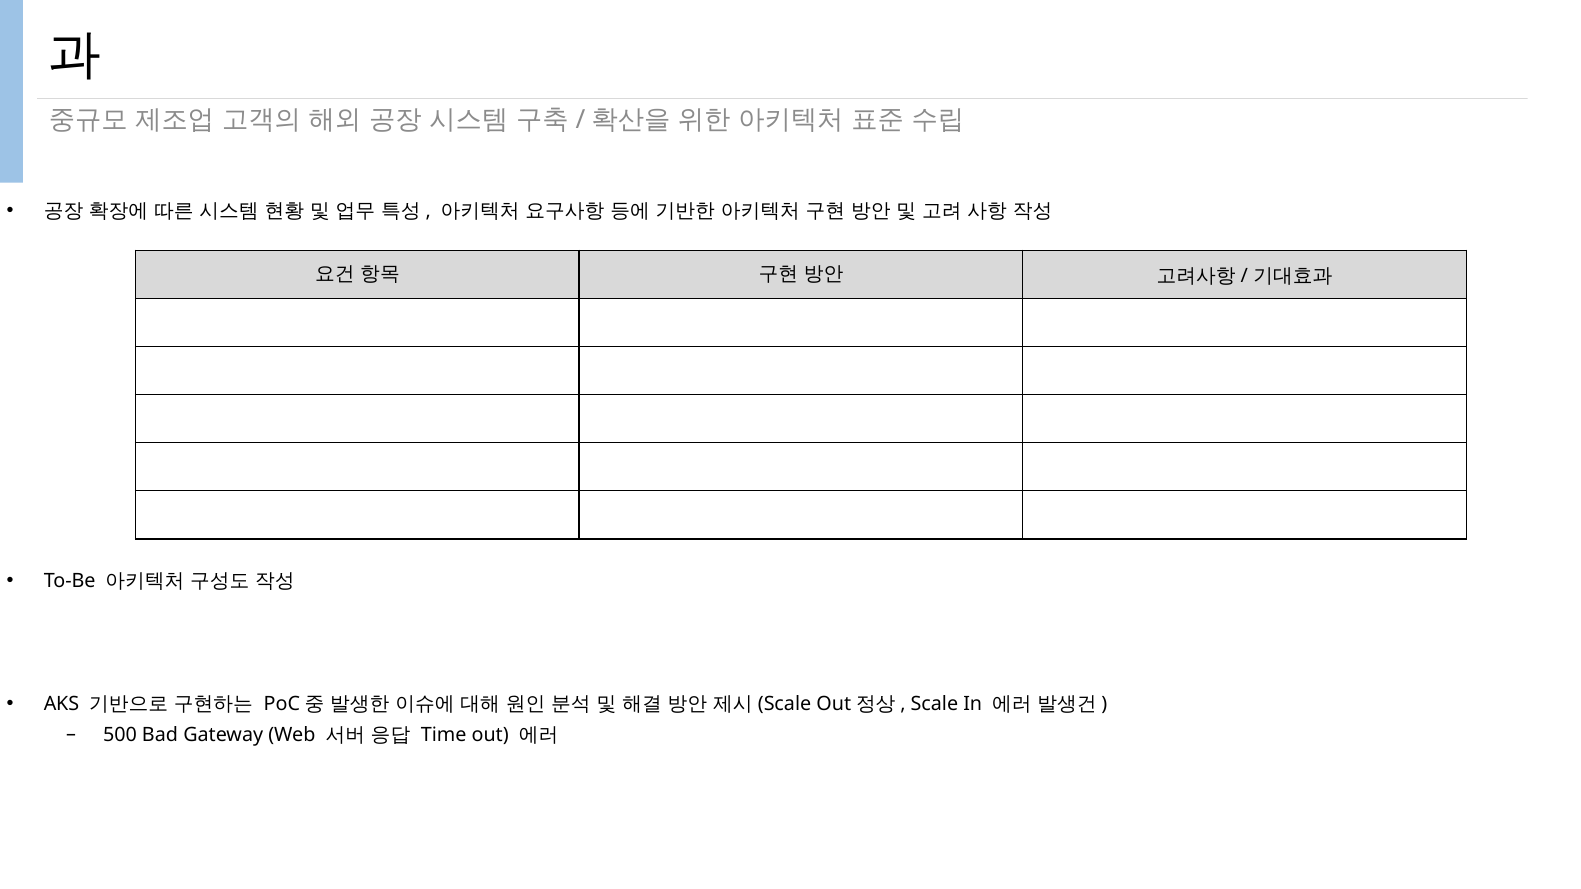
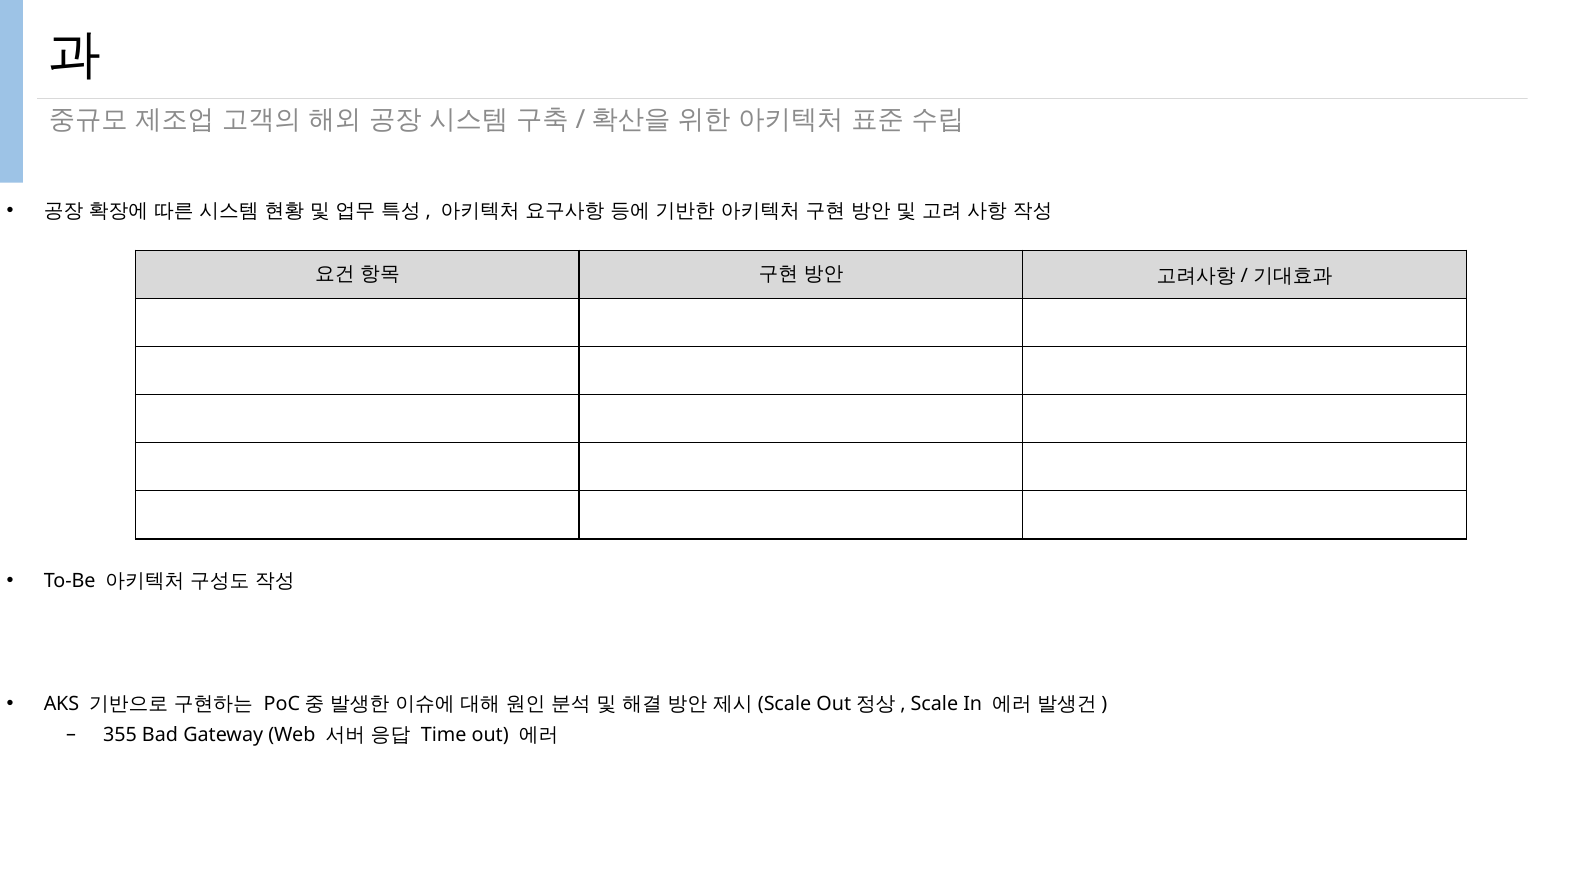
500: 500 -> 355
